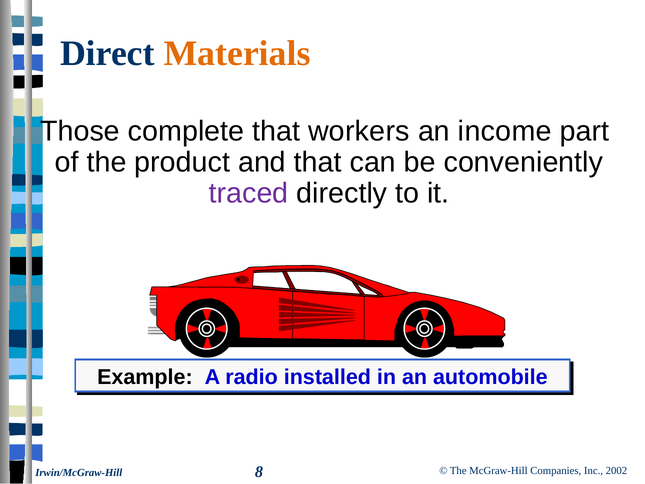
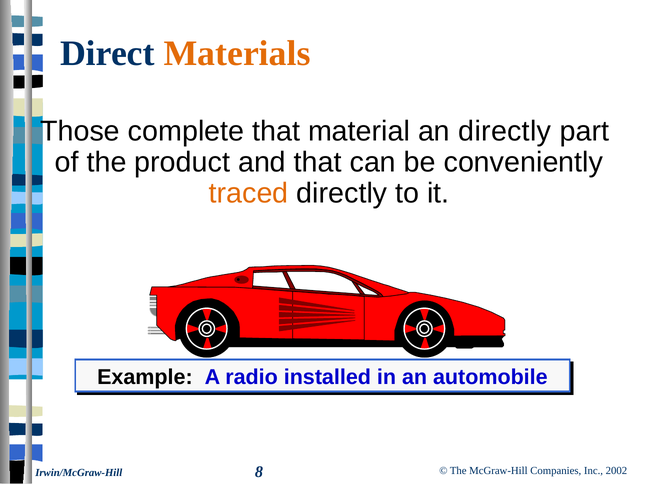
workers: workers -> material
an income: income -> directly
traced colour: purple -> orange
